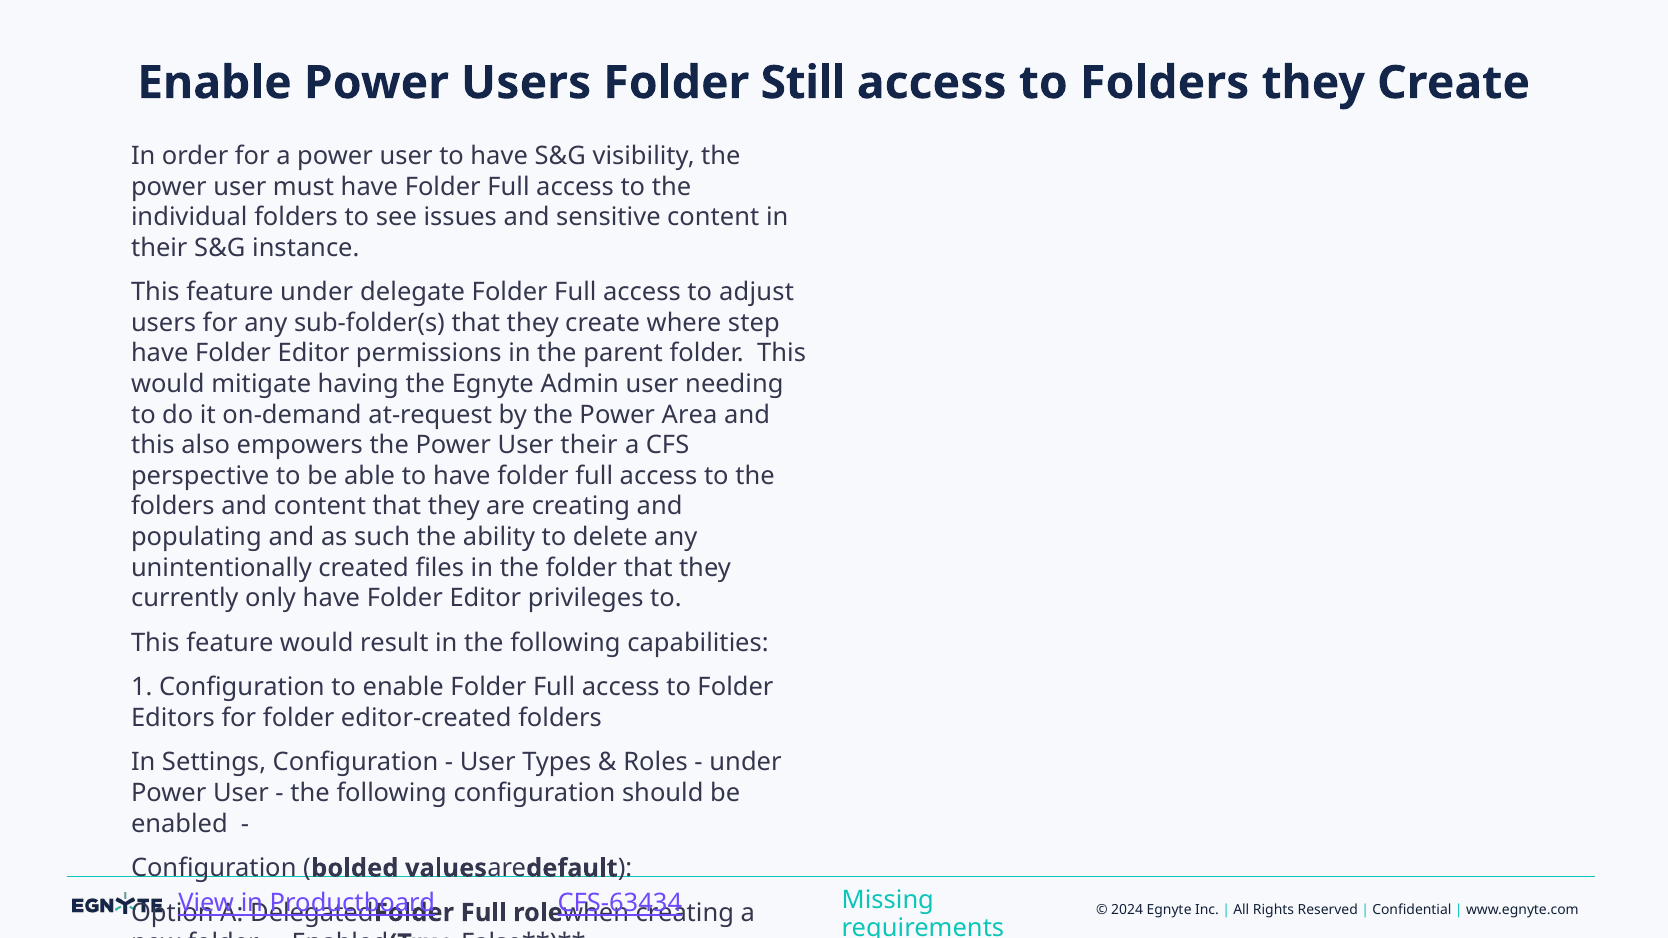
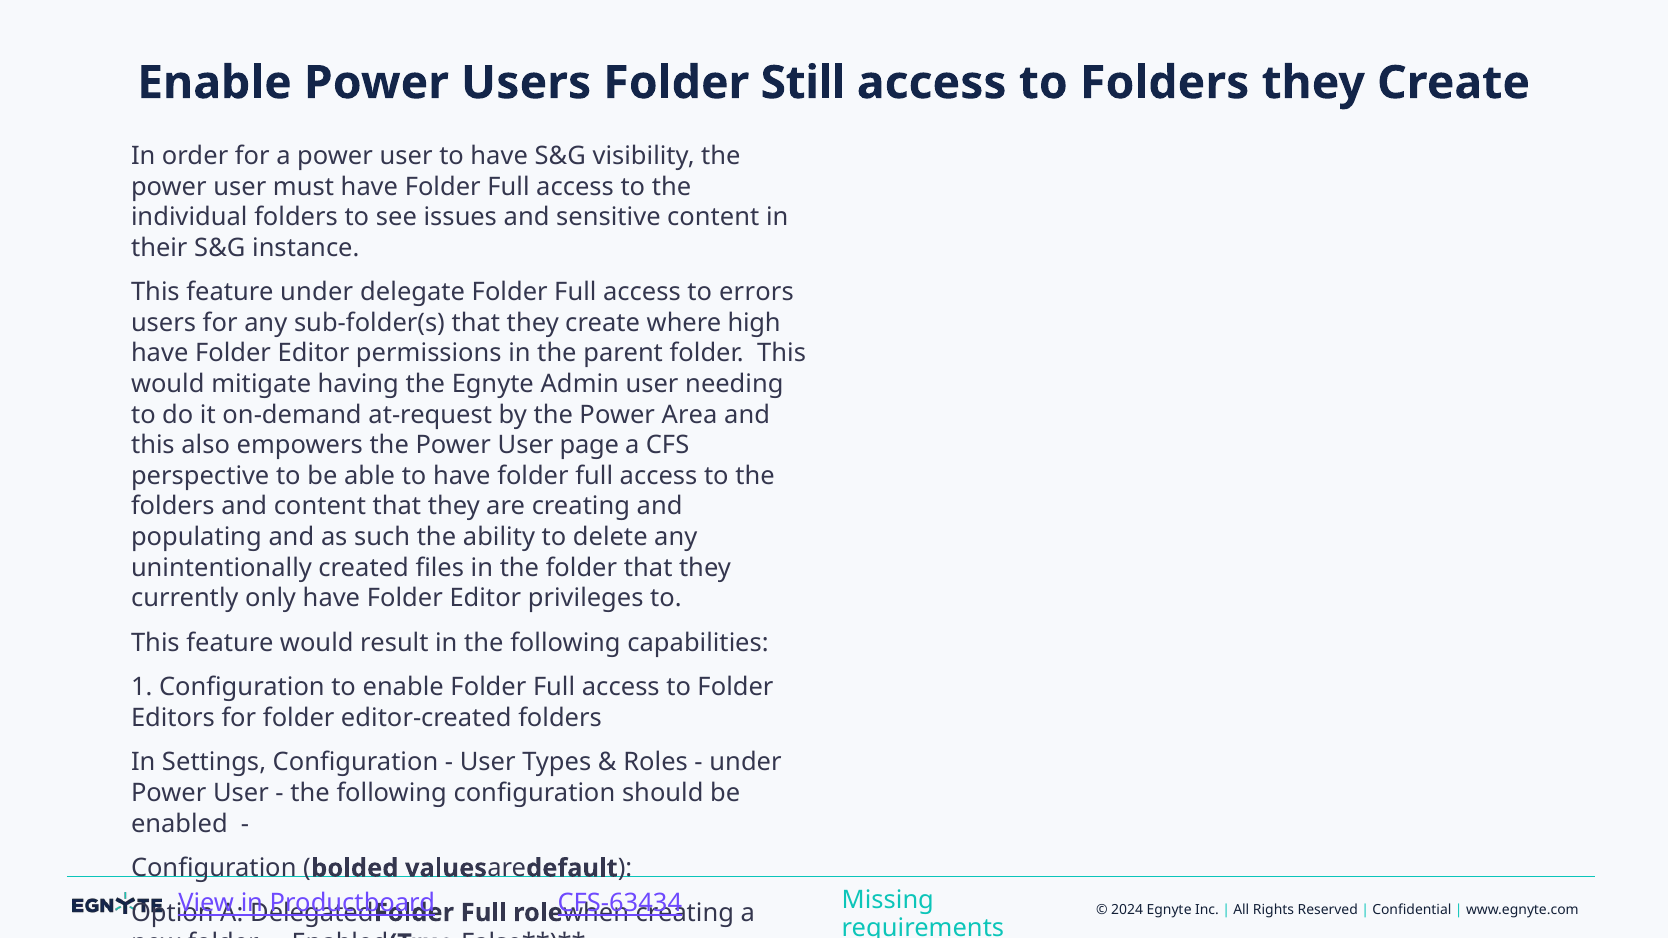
adjust: adjust -> errors
step: step -> high
User their: their -> page
